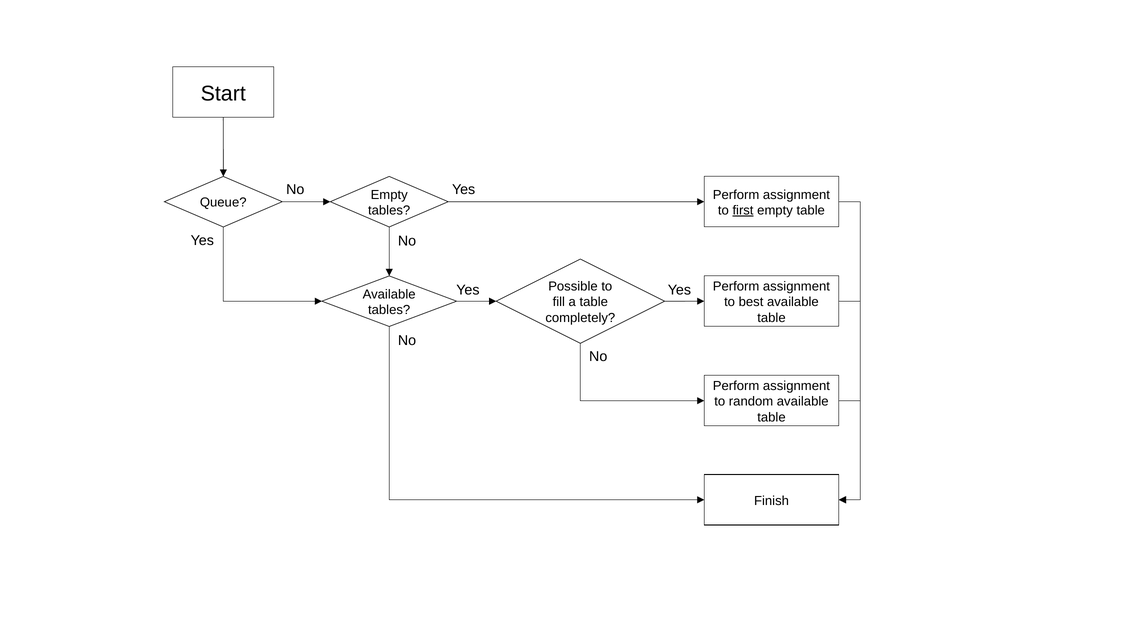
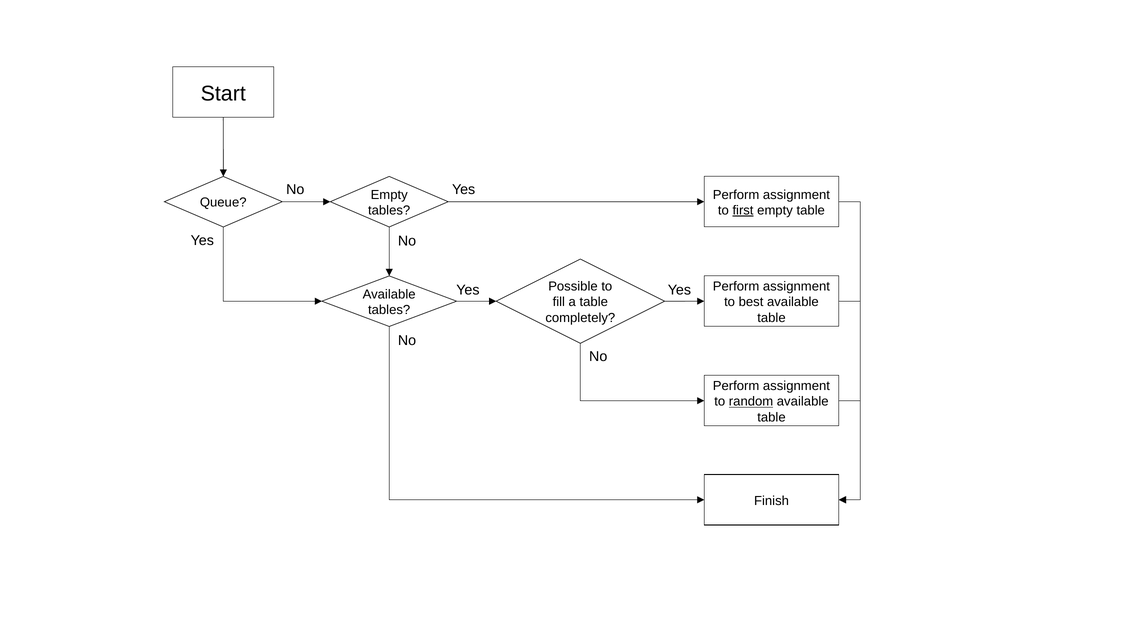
random underline: none -> present
